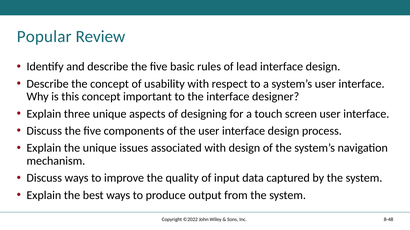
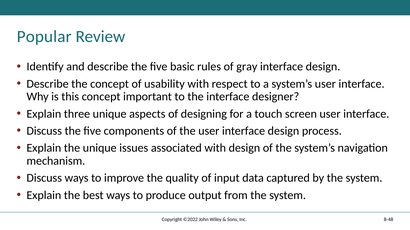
lead: lead -> gray
